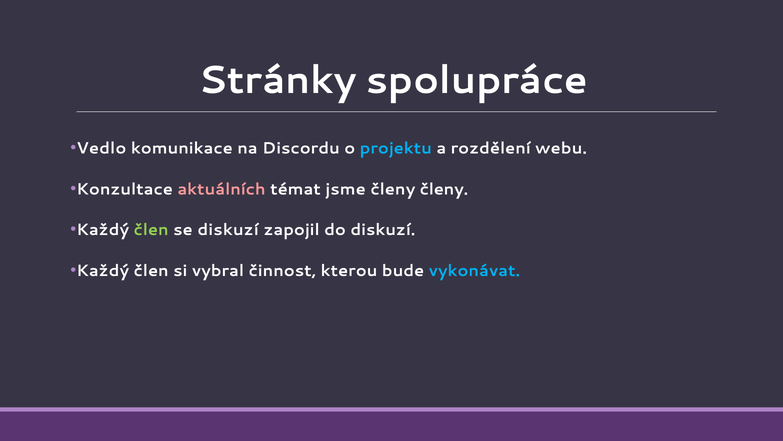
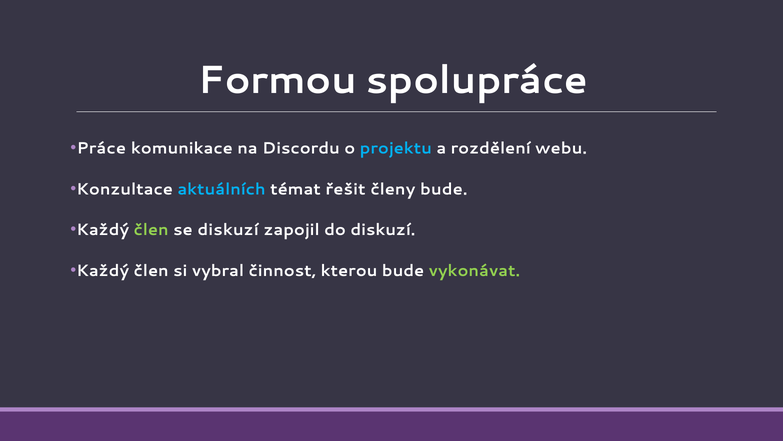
Stránky: Stránky -> Formou
Vedlo: Vedlo -> Práce
aktuálních colour: pink -> light blue
jsme: jsme -> řešit
členy členy: členy -> bude
vykonávat colour: light blue -> light green
